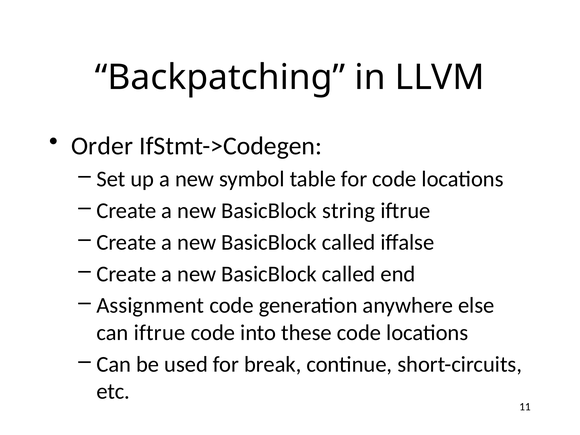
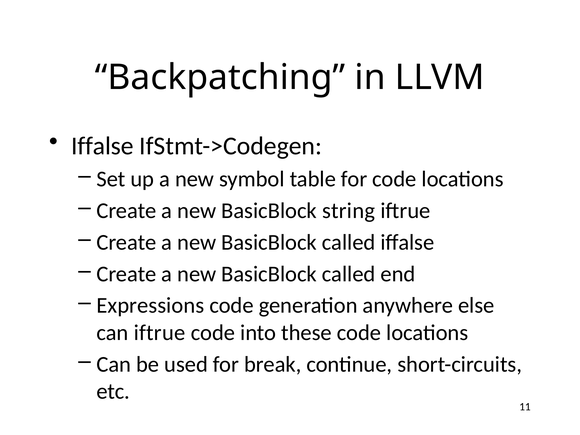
Order at (102, 146): Order -> Iffalse
Assignment: Assignment -> Expressions
